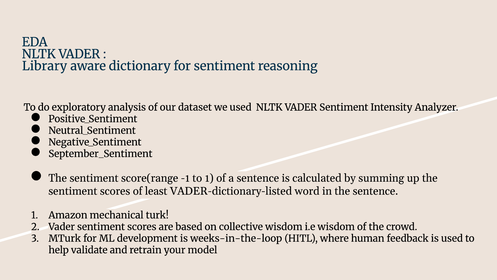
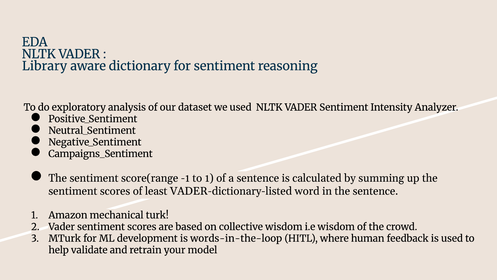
September_Sentiment: September_Sentiment -> Campaigns_Sentiment
weeks-in-the-loop: weeks-in-the-loop -> words-in-the-loop
